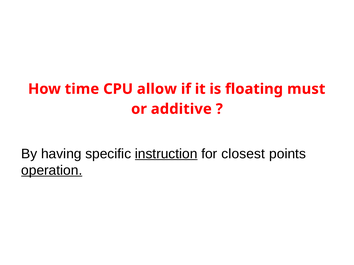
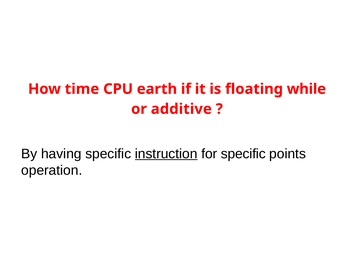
allow: allow -> earth
must: must -> while
for closest: closest -> specific
operation underline: present -> none
